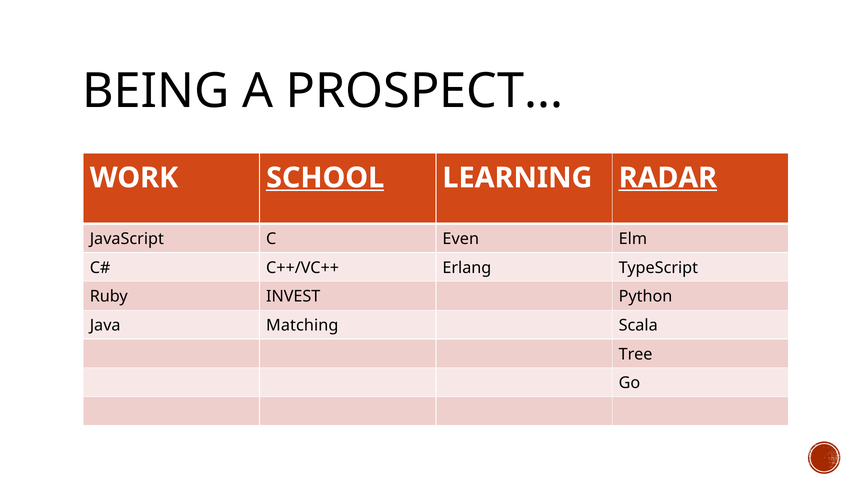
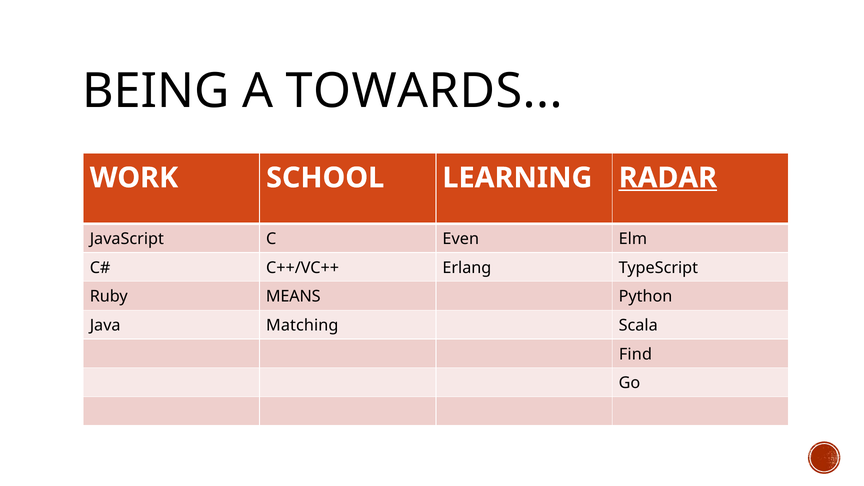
PROSPECT: PROSPECT -> TOWARDS
SCHOOL underline: present -> none
INVEST: INVEST -> MEANS
Tree: Tree -> Find
